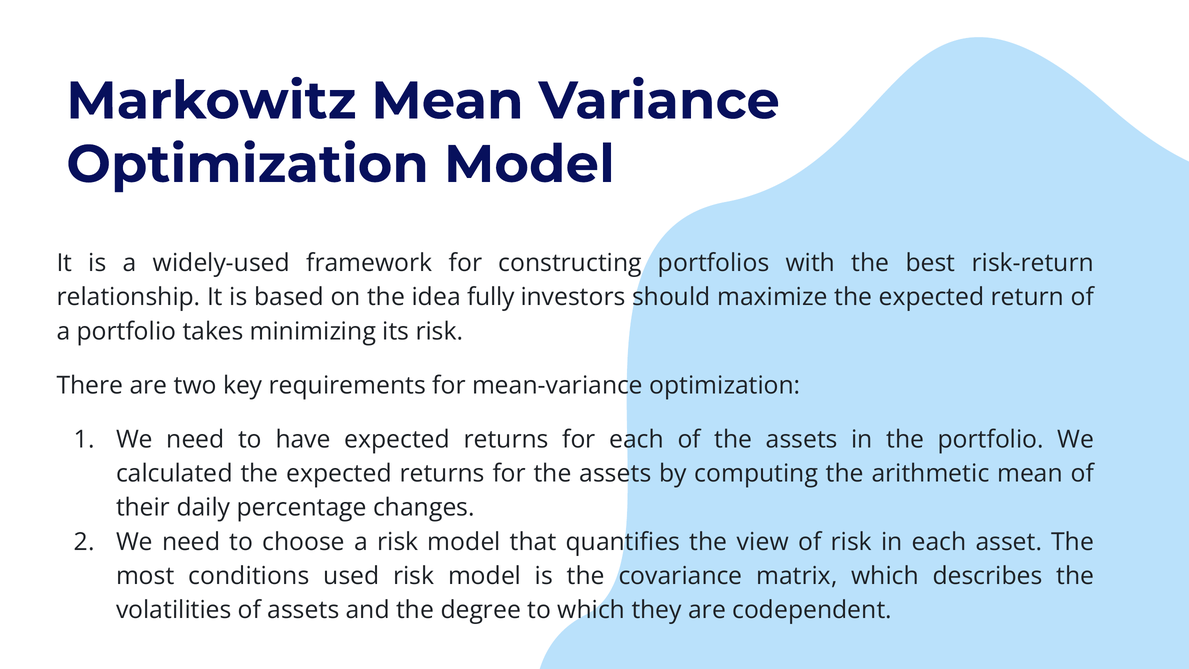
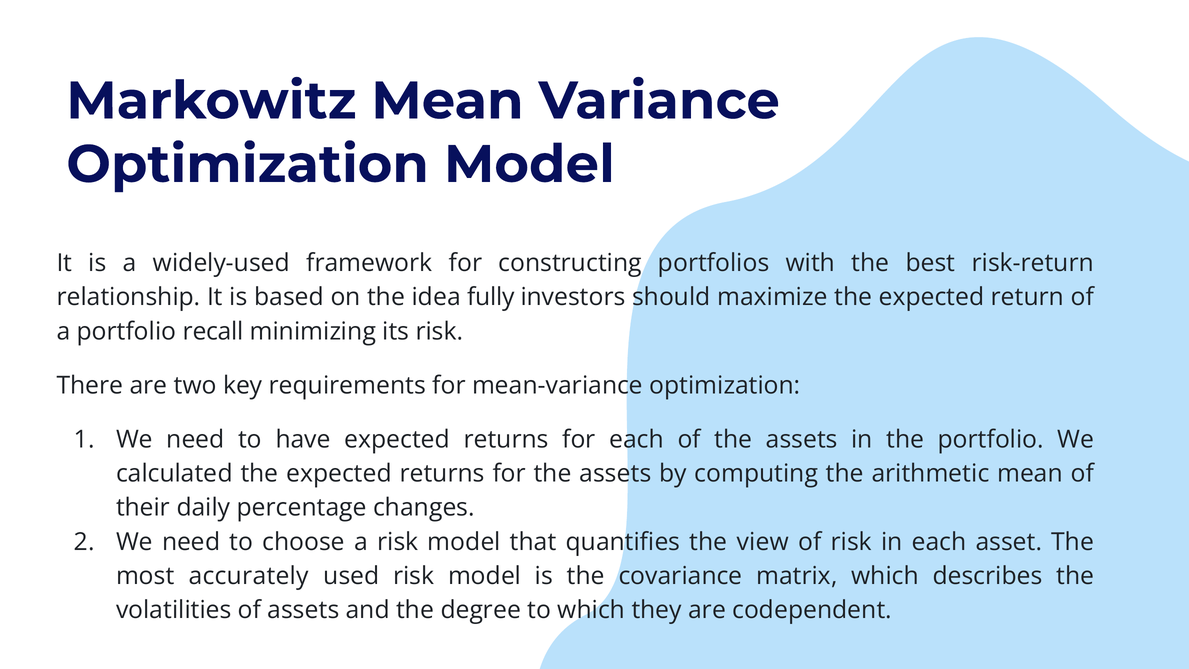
takes: takes -> recall
conditions: conditions -> accurately
